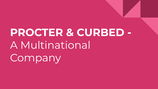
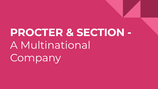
CURBED: CURBED -> SECTION
